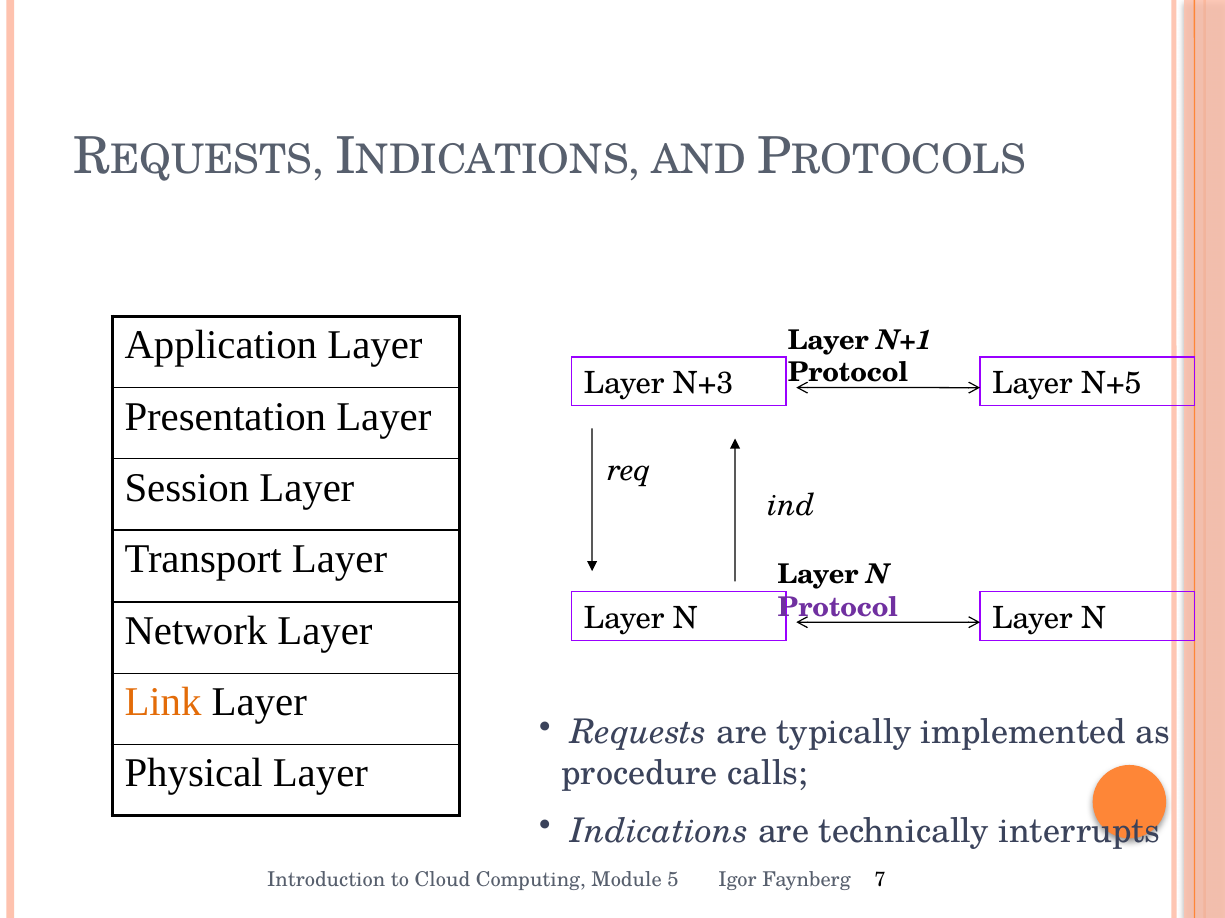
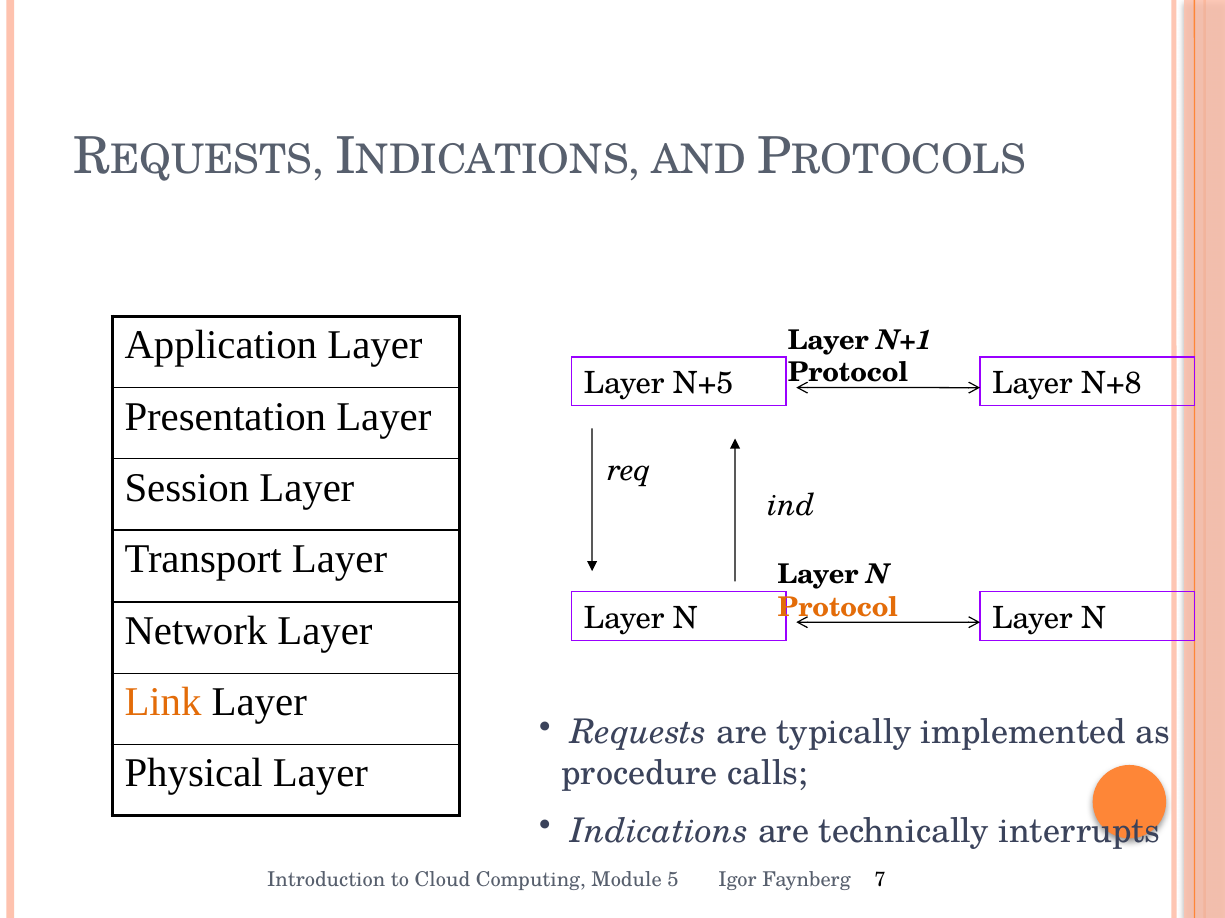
N+3: N+3 -> N+5
N+5: N+5 -> N+8
Protocol at (838, 608) colour: purple -> orange
